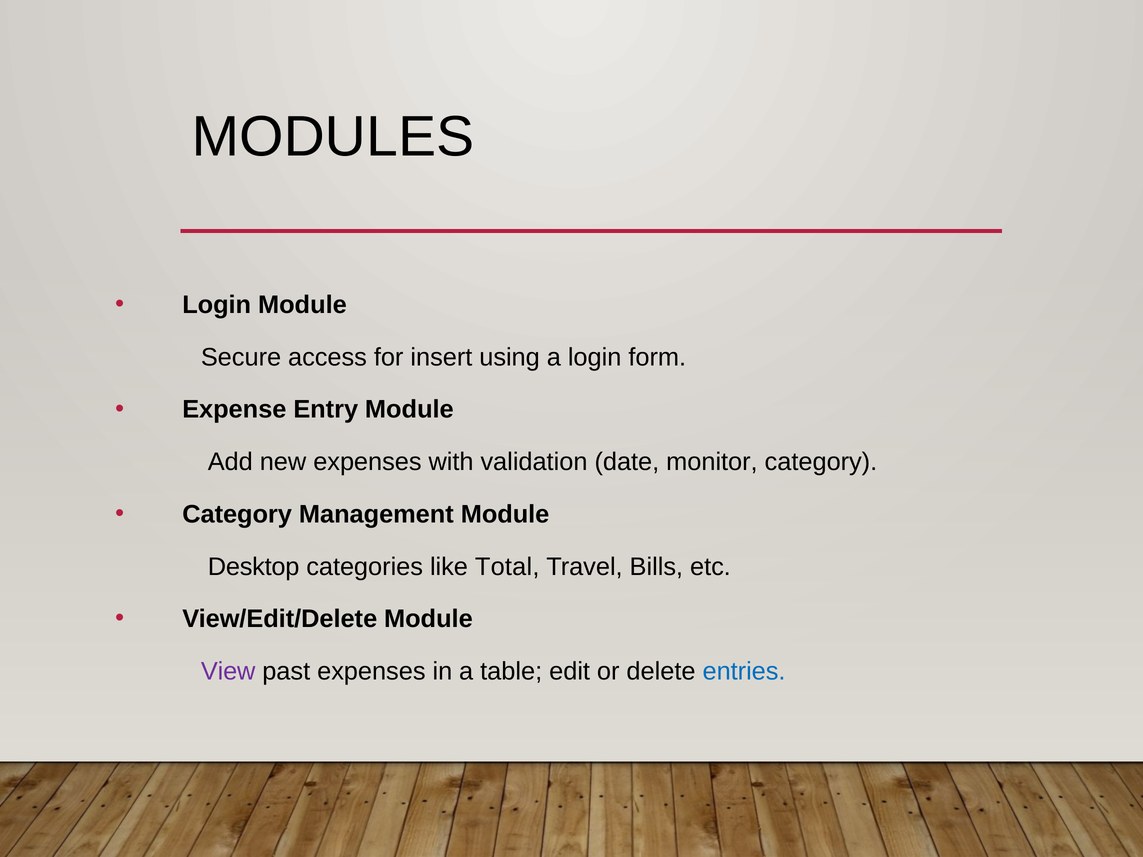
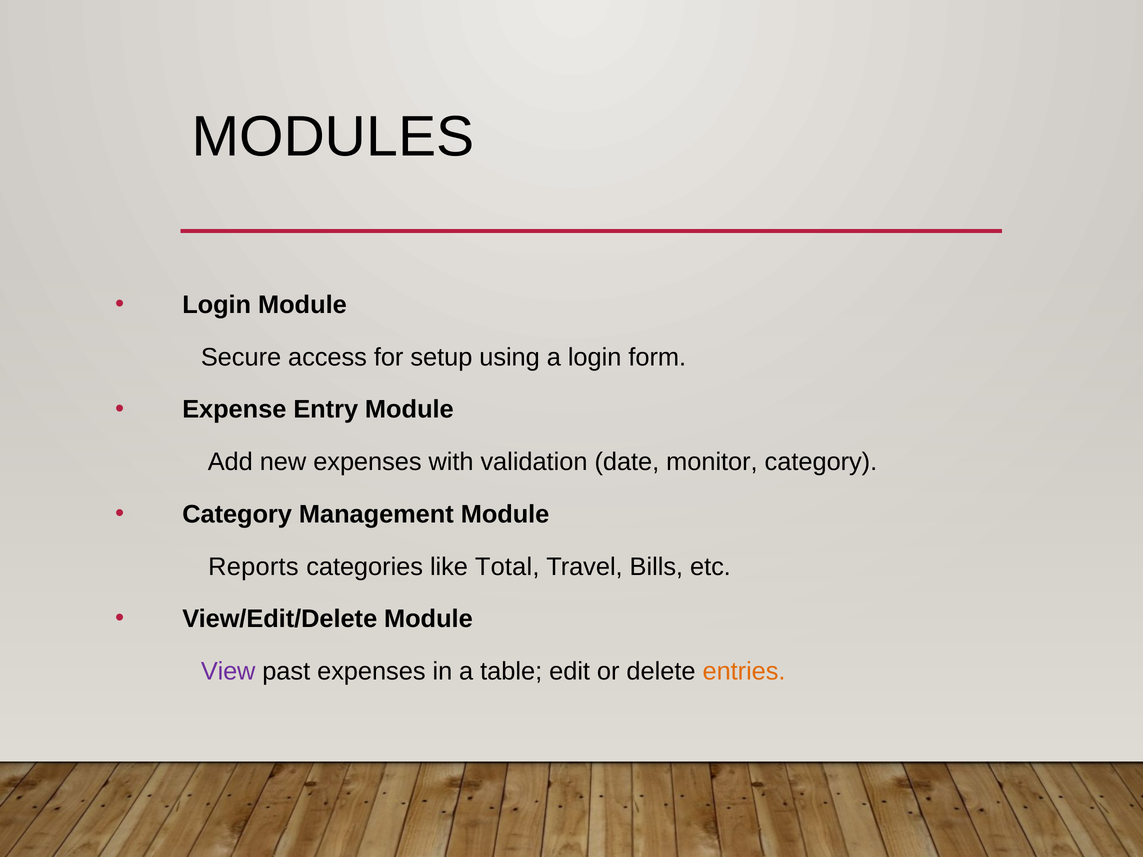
insert: insert -> setup
Desktop: Desktop -> Reports
entries colour: blue -> orange
